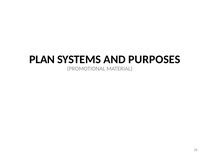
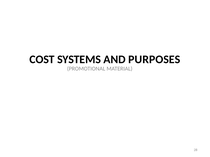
PLAN: PLAN -> COST
